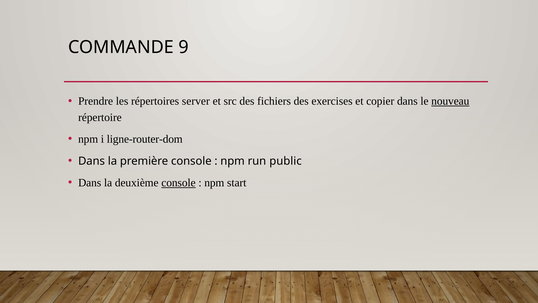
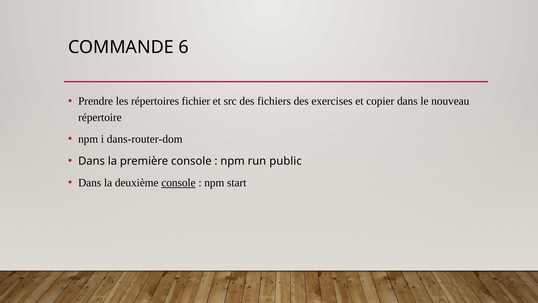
9: 9 -> 6
server: server -> fichier
nouveau underline: present -> none
ligne-router-dom: ligne-router-dom -> dans-router-dom
